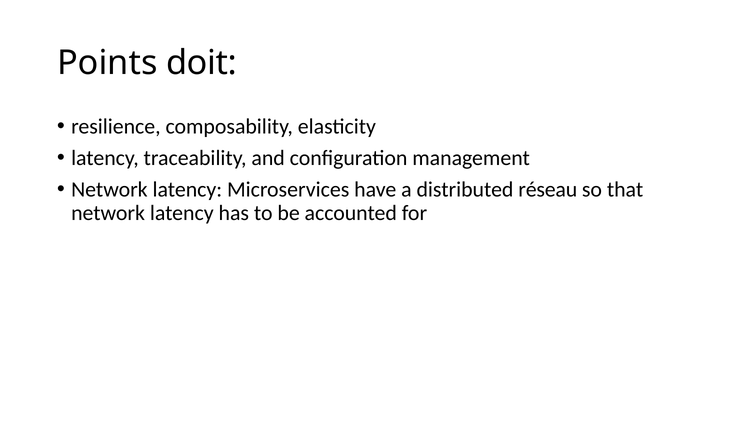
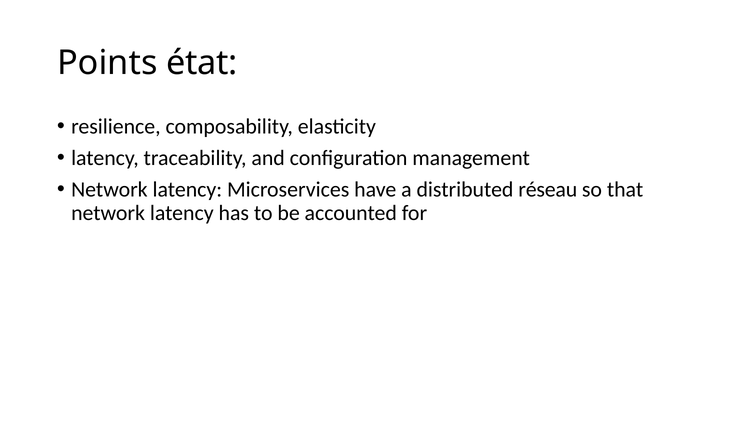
doit: doit -> état
